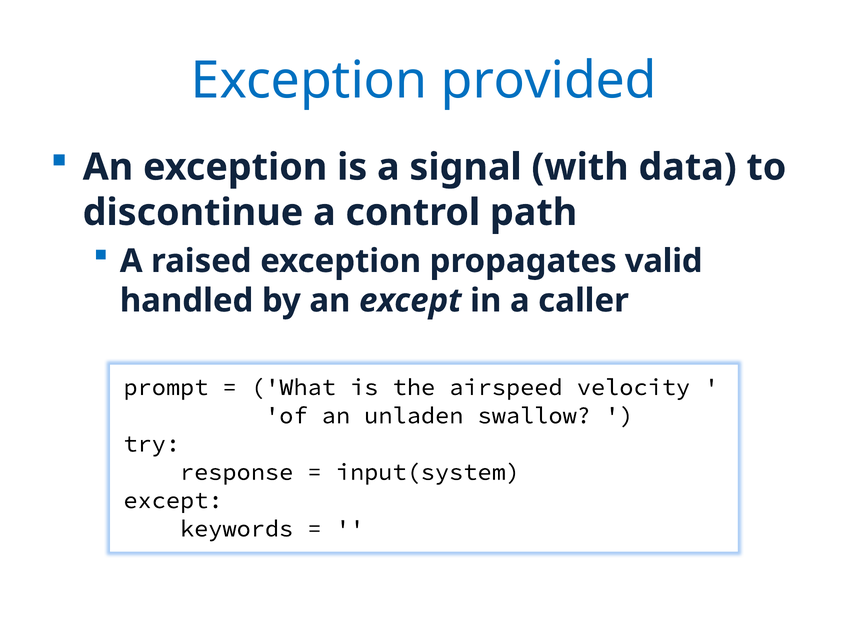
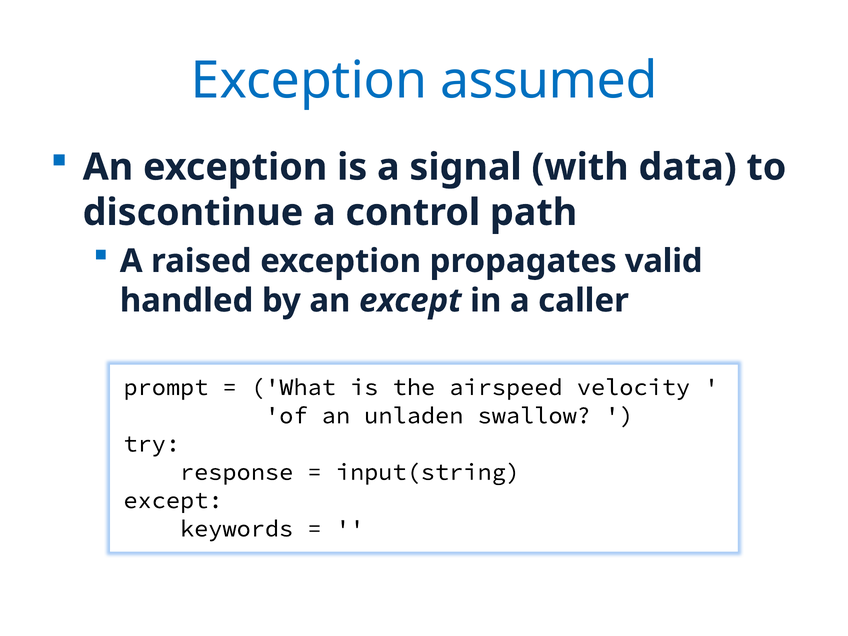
provided: provided -> assumed
input(system: input(system -> input(string
